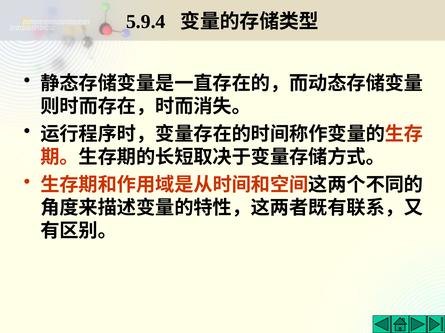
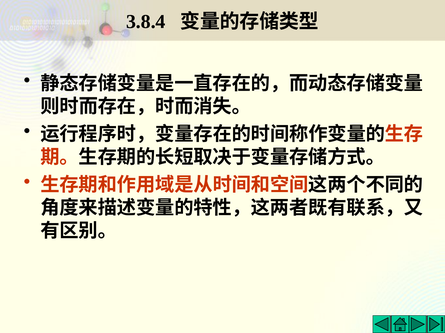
5.9.4: 5.9.4 -> 3.8.4
